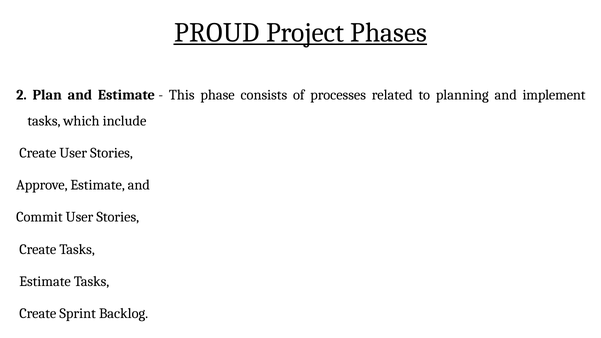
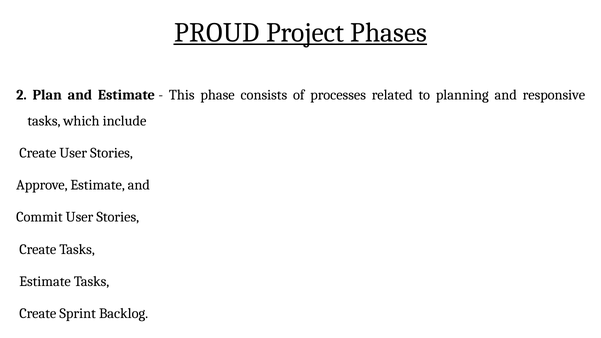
implement: implement -> responsive
